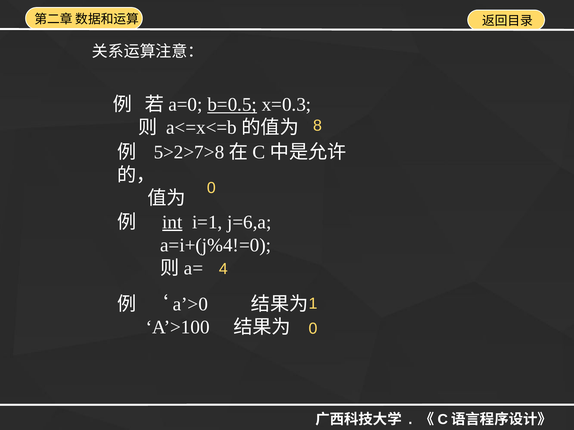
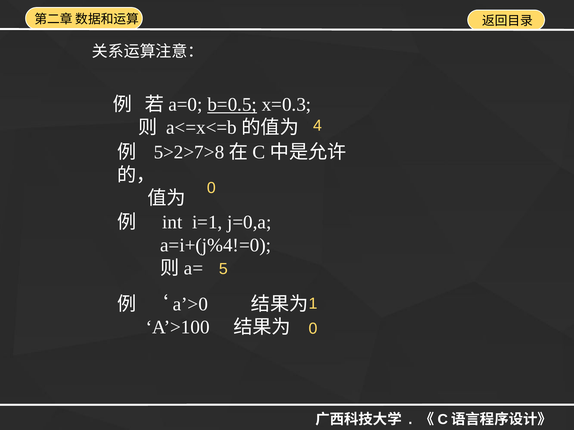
8: 8 -> 4
int underline: present -> none
j=6,a: j=6,a -> j=0,a
4: 4 -> 5
